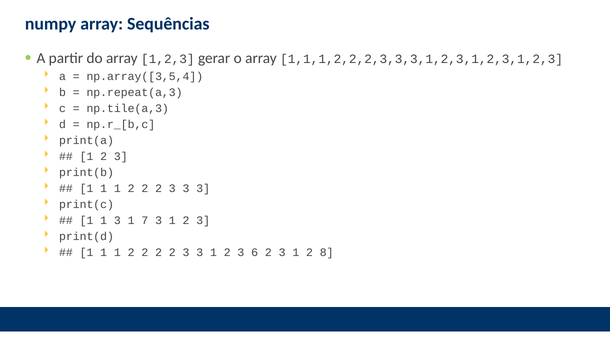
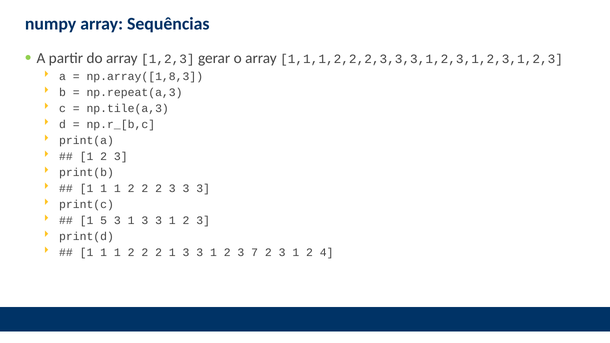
np.array([3,5,4: np.array([3,5,4 -> np.array([1,8,3
1 at (104, 220): 1 -> 5
3 1 7: 7 -> 3
2 2 2 2: 2 -> 1
6: 6 -> 7
8: 8 -> 4
